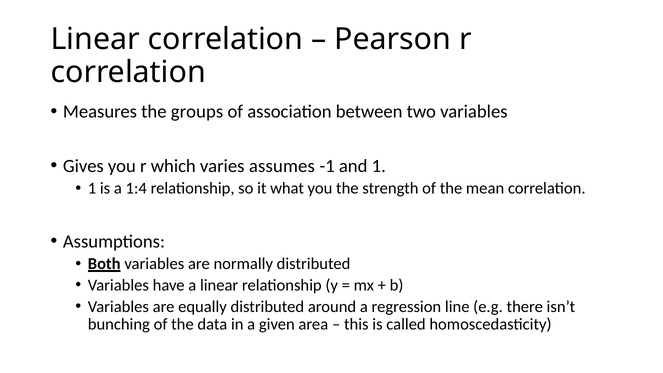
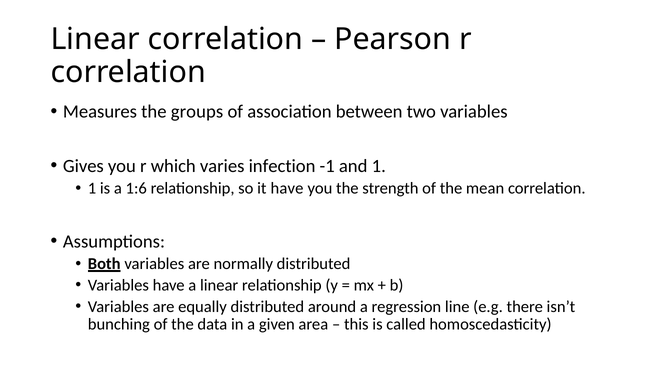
assumes: assumes -> infection
1:4: 1:4 -> 1:6
it what: what -> have
